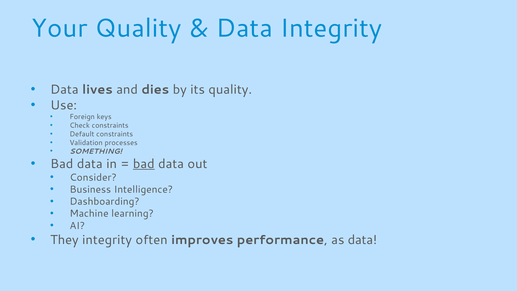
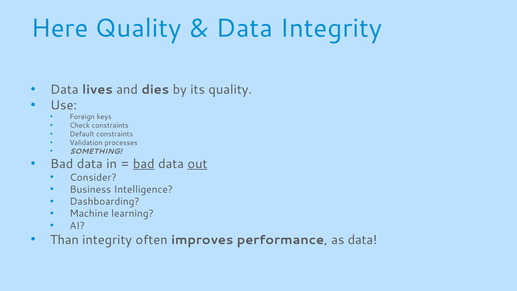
Your: Your -> Here
out underline: none -> present
They: They -> Than
